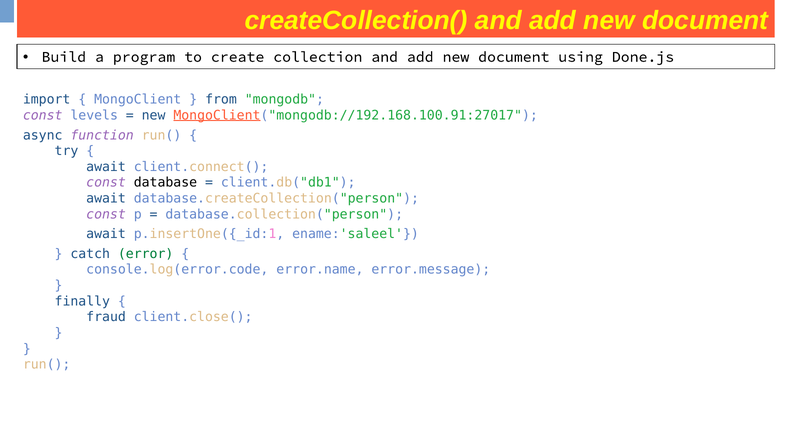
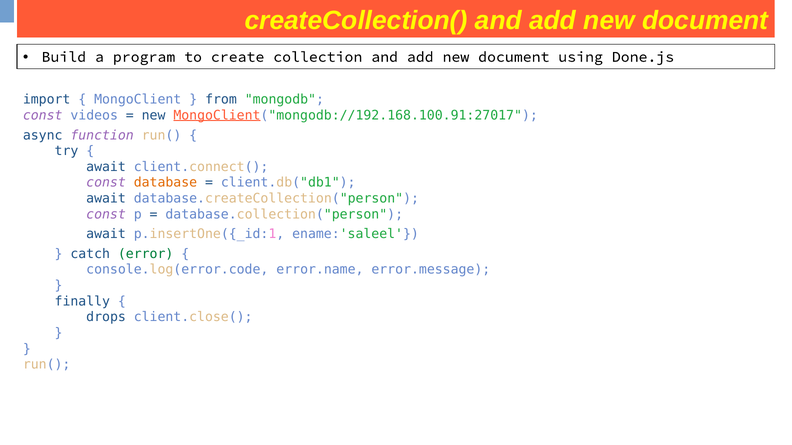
levels: levels -> videos
database colour: black -> orange
fraud: fraud -> drops
